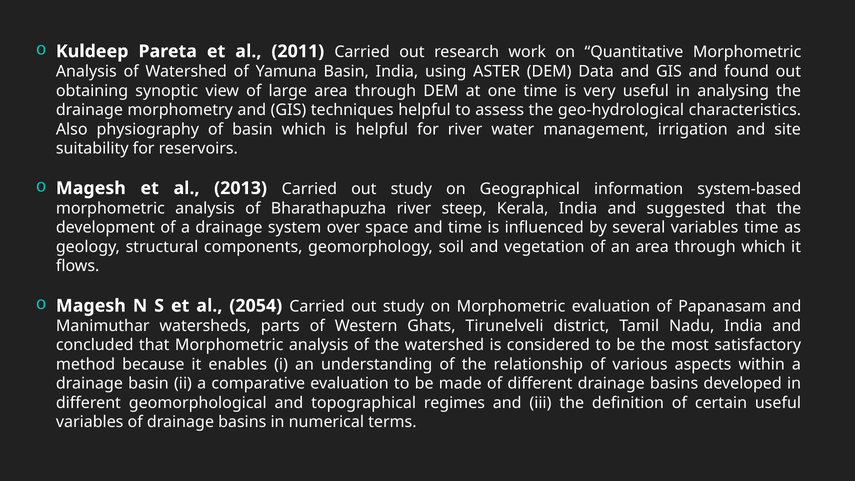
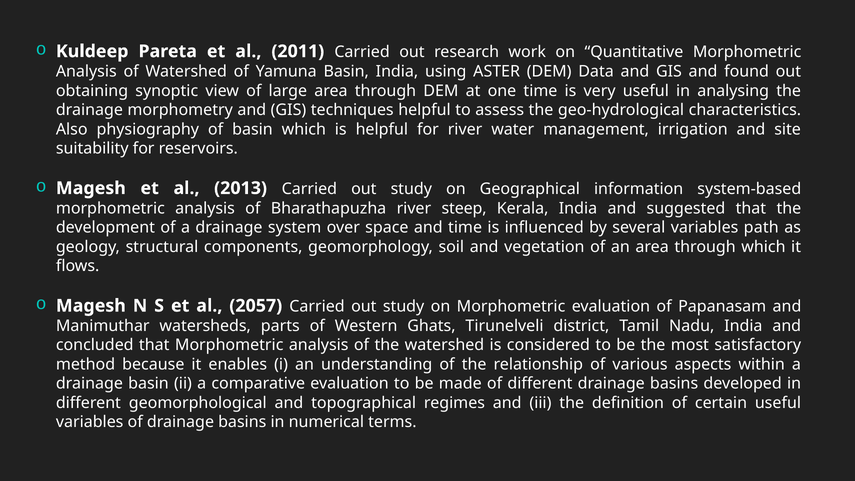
variables time: time -> path
2054: 2054 -> 2057
